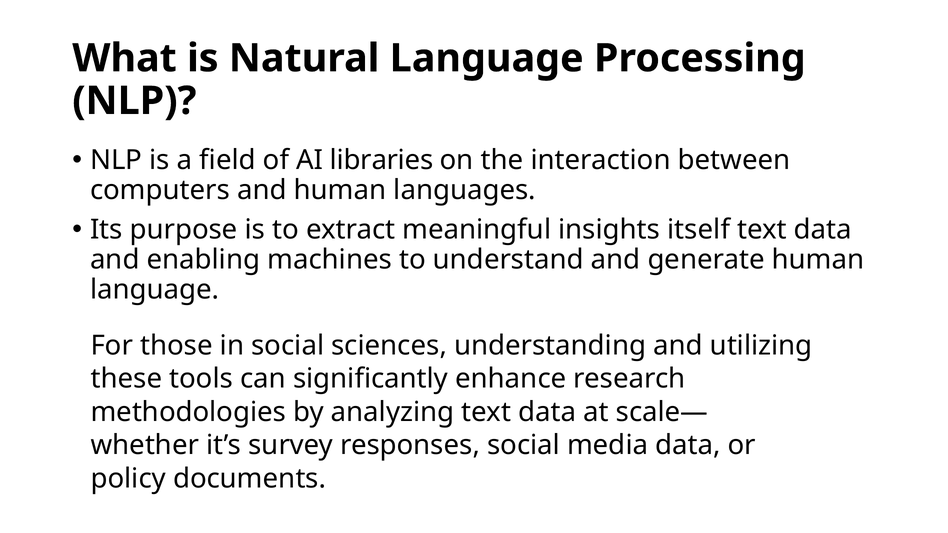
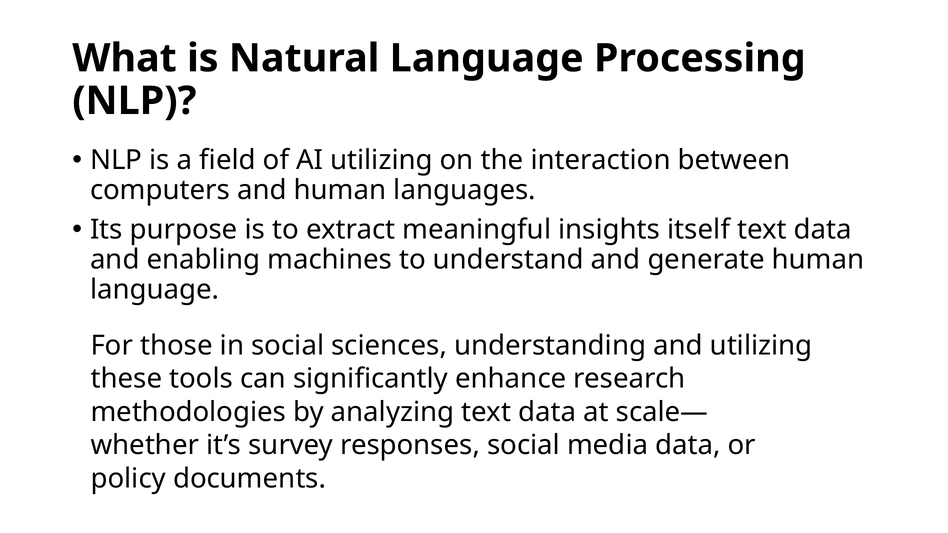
AI libraries: libraries -> utilizing
